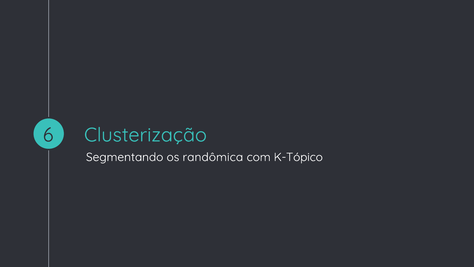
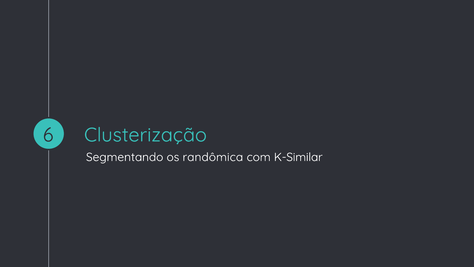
K-Tópico: K-Tópico -> K-Similar
